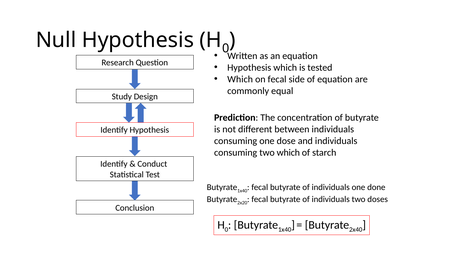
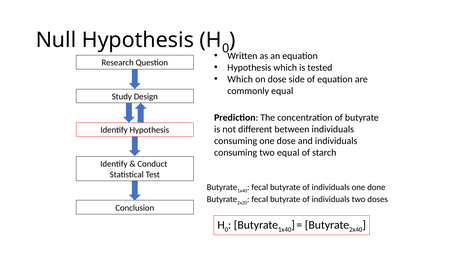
on fecal: fecal -> dose
two which: which -> equal
